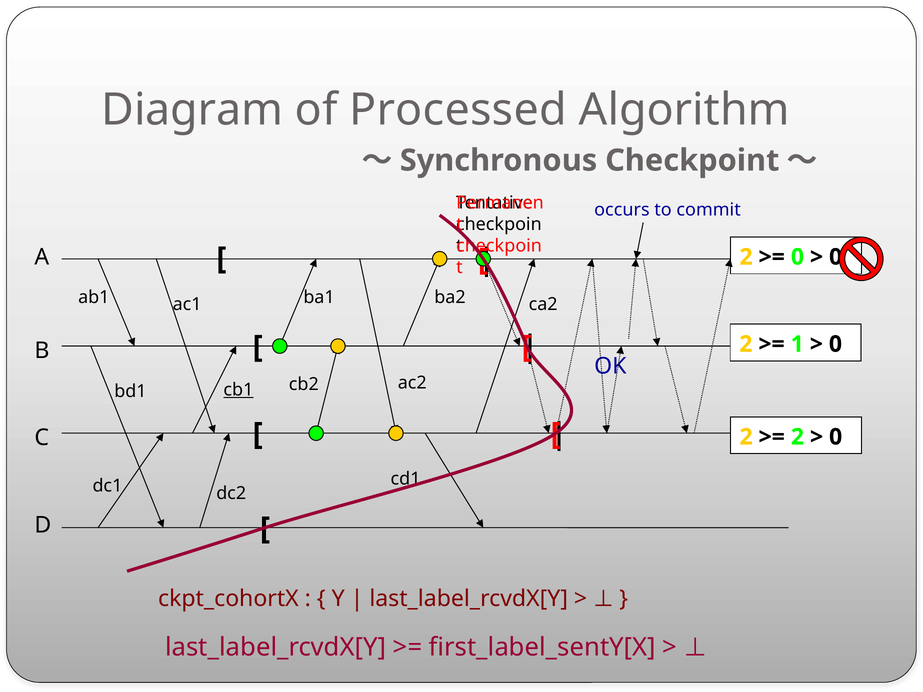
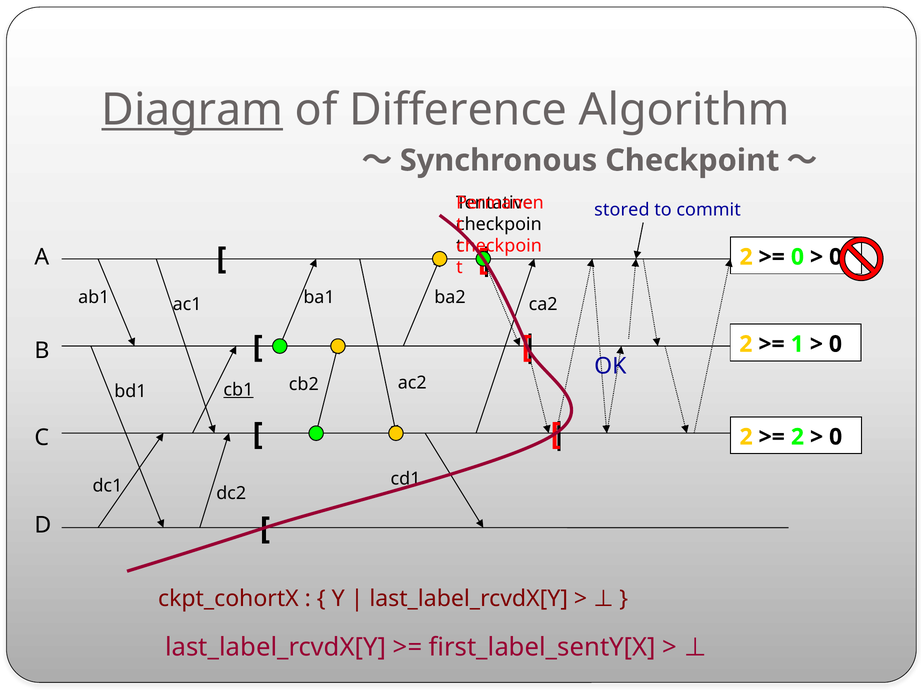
Diagram underline: none -> present
Processed: Processed -> Difference
occurs: occurs -> stored
